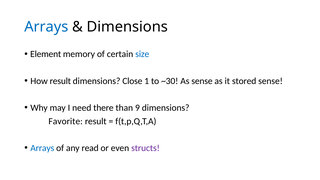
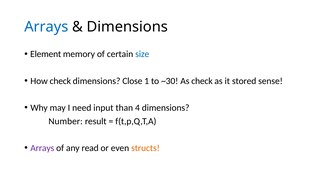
How result: result -> check
As sense: sense -> check
there: there -> input
9: 9 -> 4
Favorite: Favorite -> Number
Arrays at (42, 148) colour: blue -> purple
structs colour: purple -> orange
